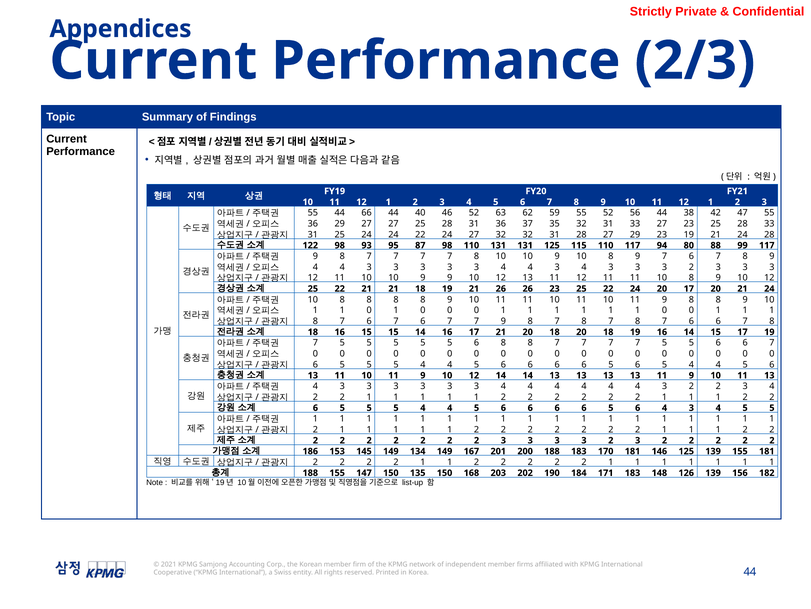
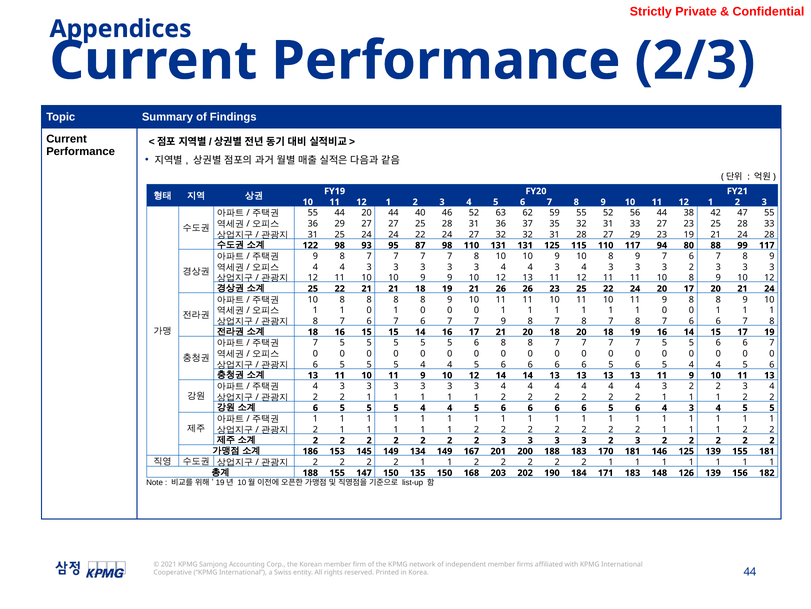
44 66: 66 -> 20
